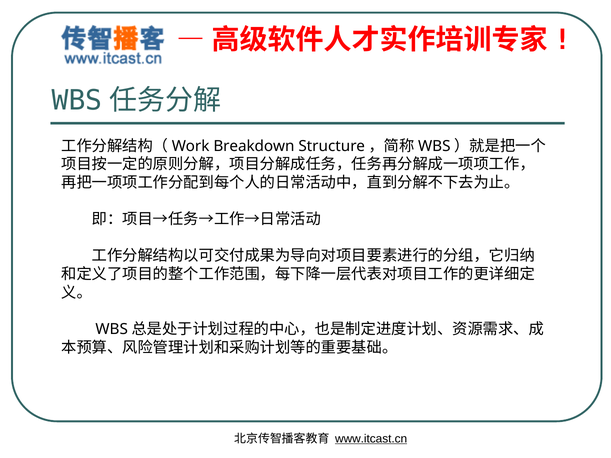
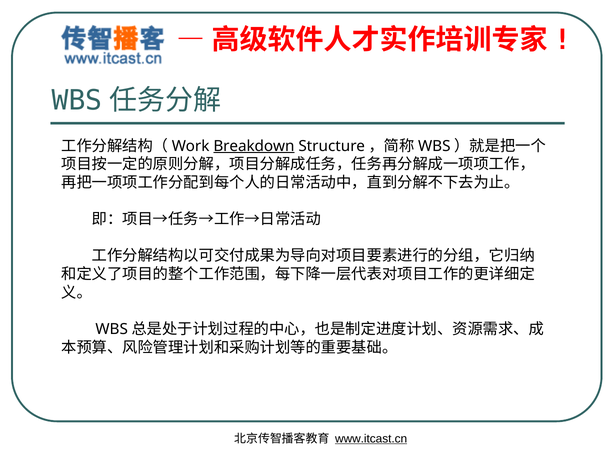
Breakdown underline: none -> present
